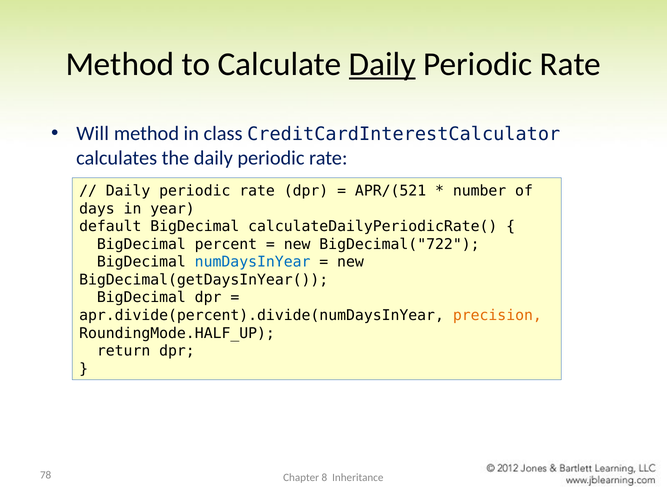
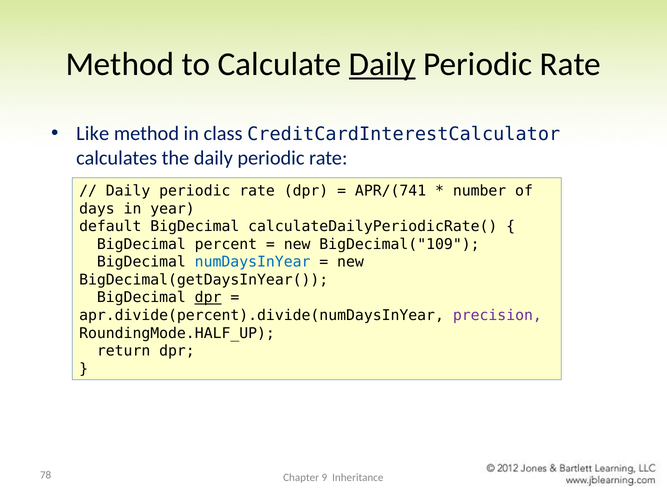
Will: Will -> Like
APR/(521: APR/(521 -> APR/(741
BigDecimal("722: BigDecimal("722 -> BigDecimal("109
dpr at (208, 298) underline: none -> present
precision colour: orange -> purple
8: 8 -> 9
